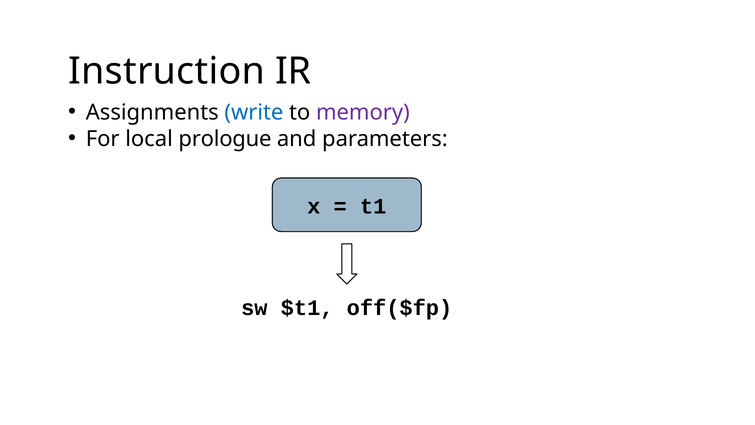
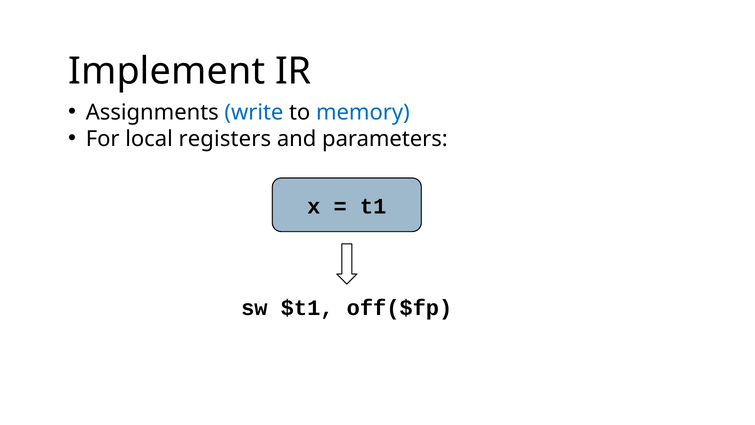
Instruction: Instruction -> Implement
memory colour: purple -> blue
prologue: prologue -> registers
